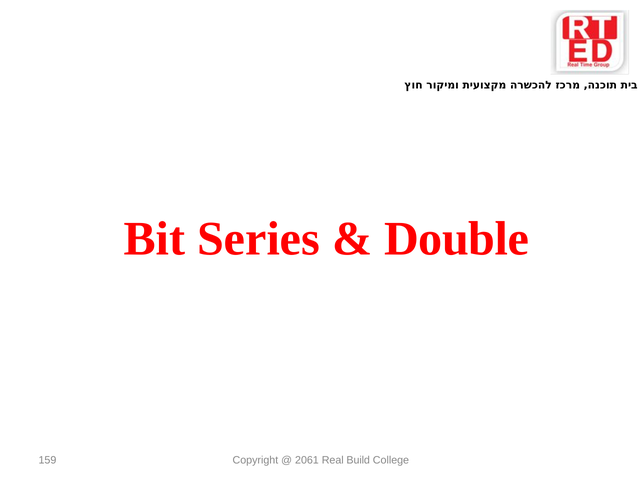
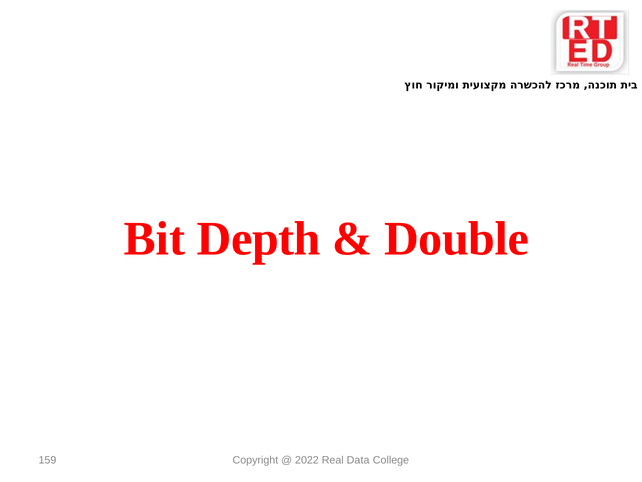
Series: Series -> Depth
2061: 2061 -> 2022
Build: Build -> Data
